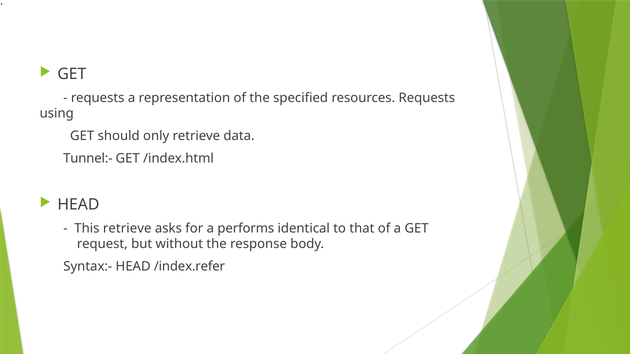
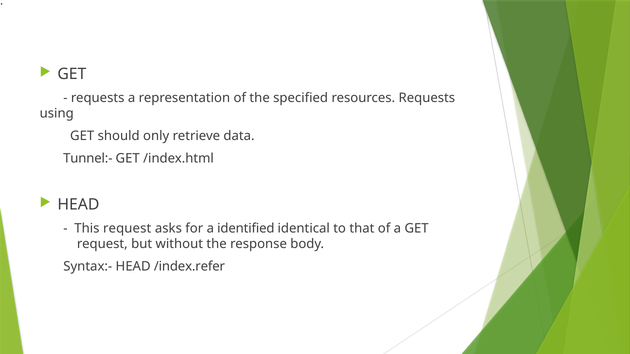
This retrieve: retrieve -> request
performs: performs -> identified
